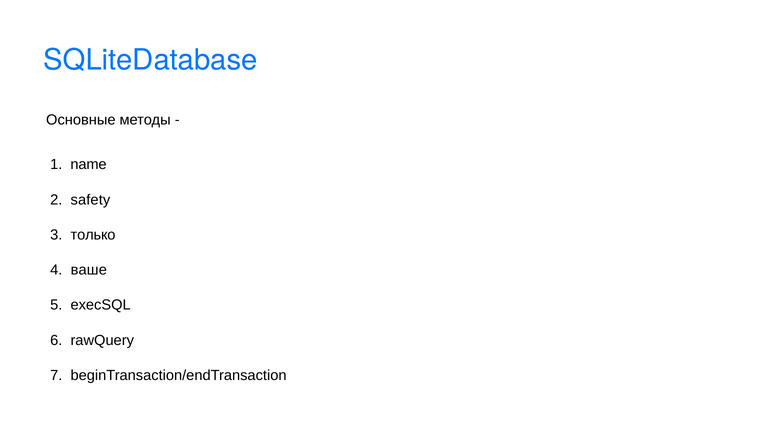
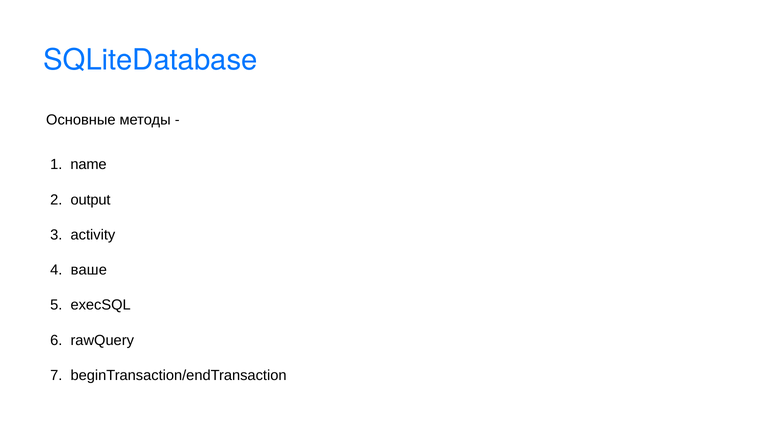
safety: safety -> output
только: только -> activity
